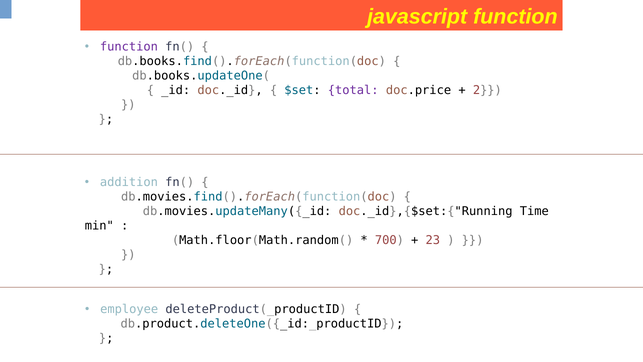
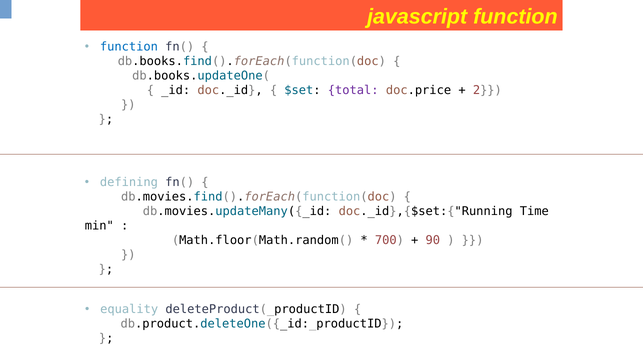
function at (129, 47) colour: purple -> blue
addition: addition -> defining
23: 23 -> 90
employee: employee -> equality
